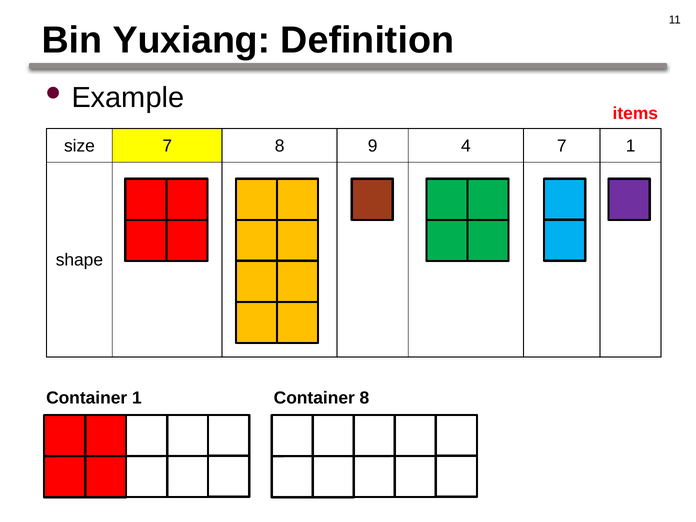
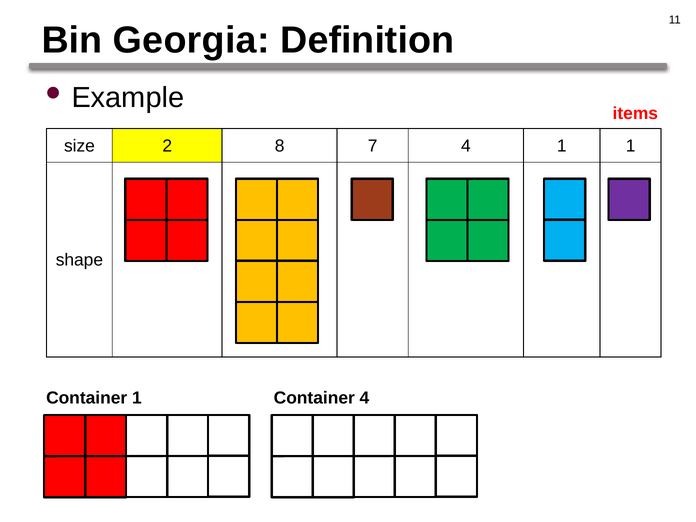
Yuxiang: Yuxiang -> Georgia
size 7: 7 -> 2
9: 9 -> 7
4 7: 7 -> 1
Container 8: 8 -> 4
